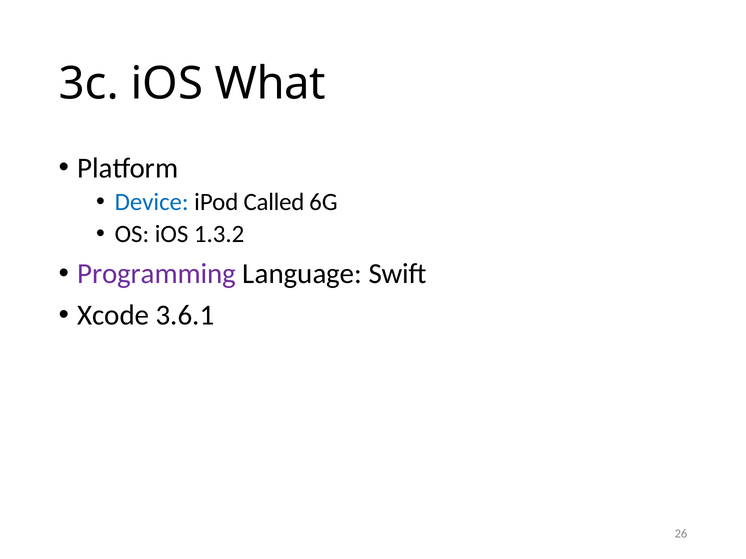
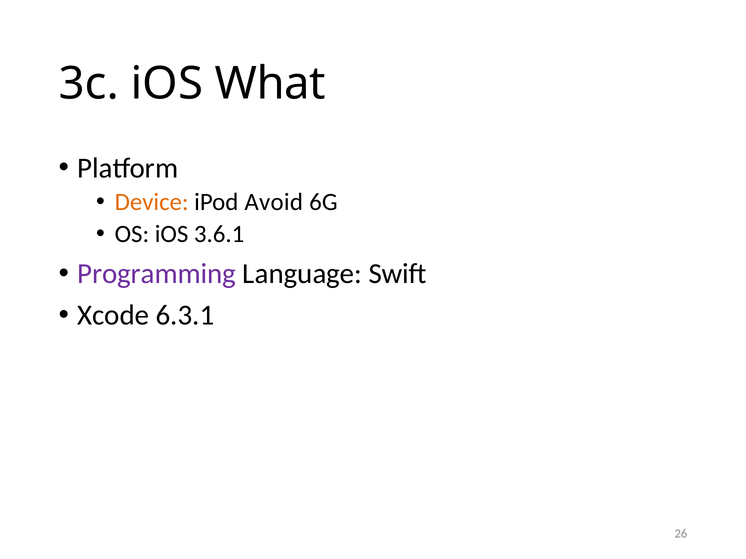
Device colour: blue -> orange
Called: Called -> Avoid
1.3.2: 1.3.2 -> 3.6.1
3.6.1: 3.6.1 -> 6.3.1
